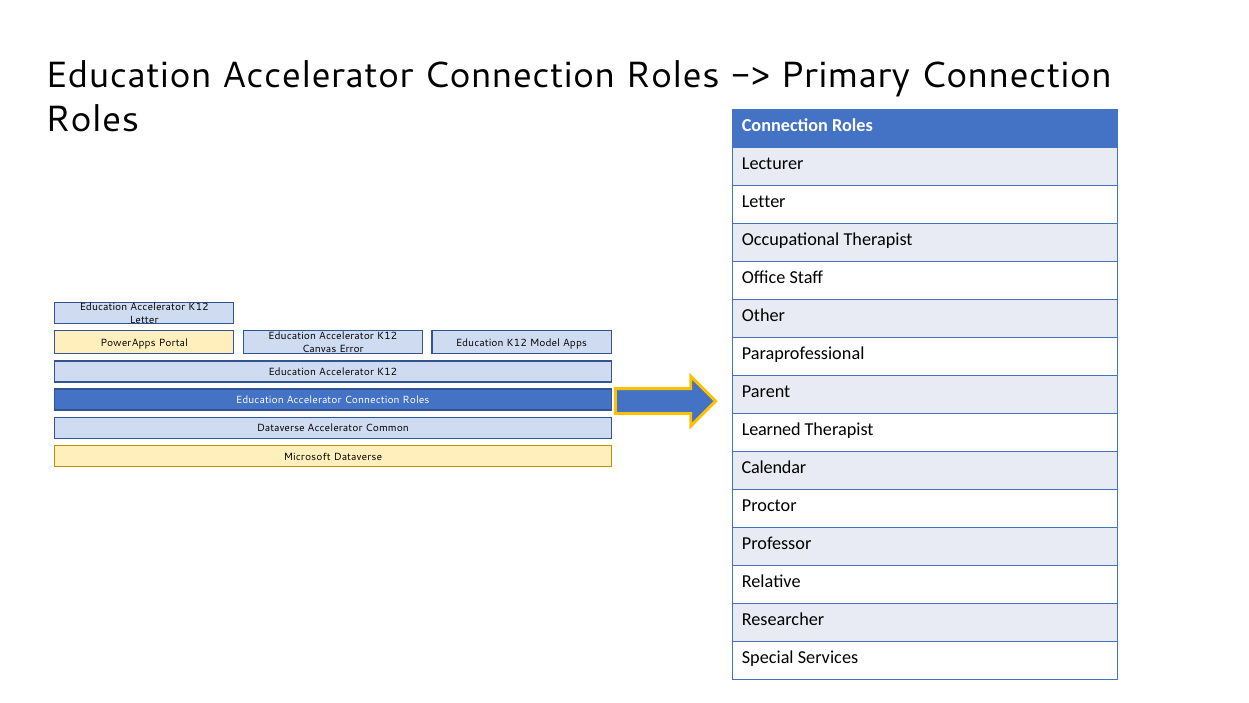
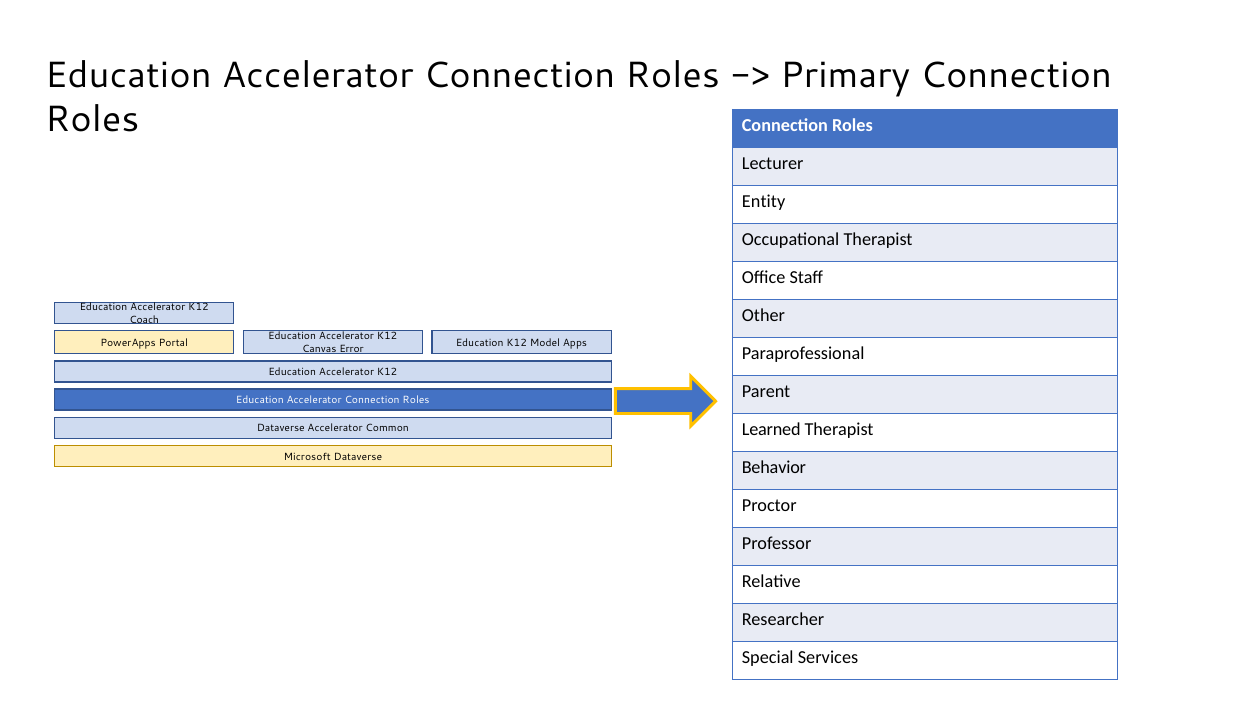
Letter at (764, 201): Letter -> Entity
Letter at (144, 320): Letter -> Coach
Calendar: Calendar -> Behavior
